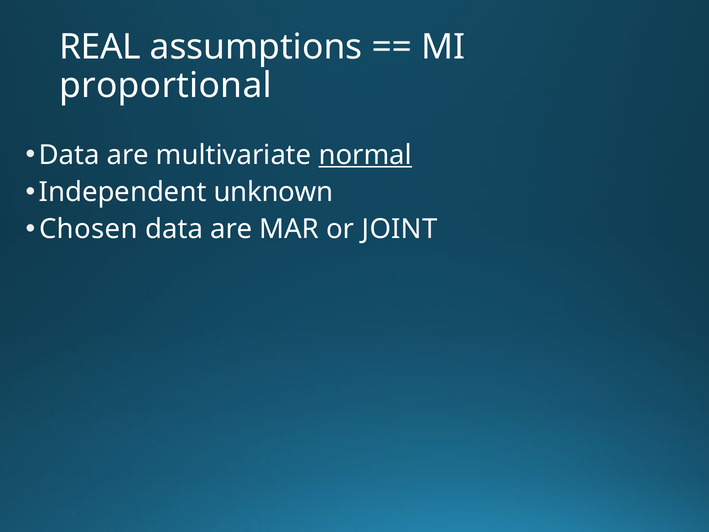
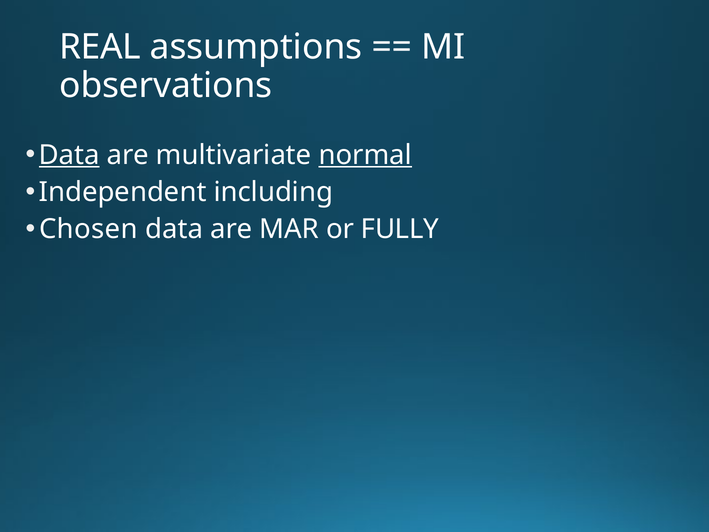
proportional: proportional -> observations
Data at (69, 155) underline: none -> present
unknown: unknown -> including
JOINT: JOINT -> FULLY
